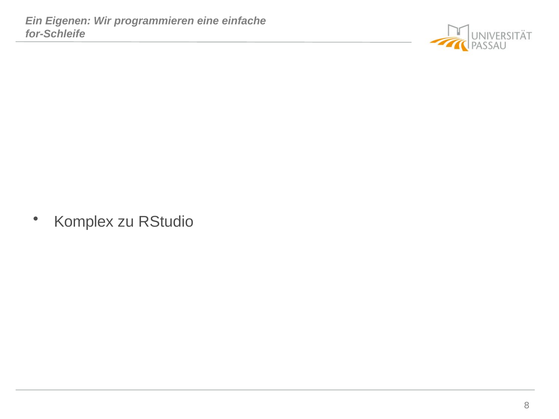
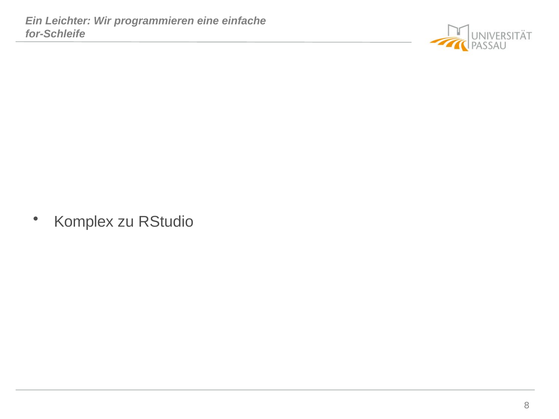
Eigenen: Eigenen -> Leichter
